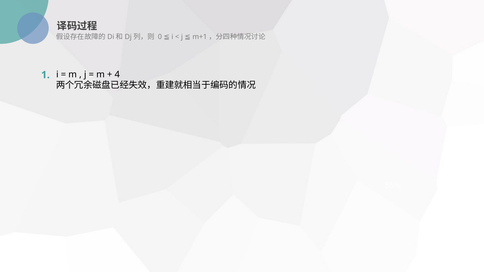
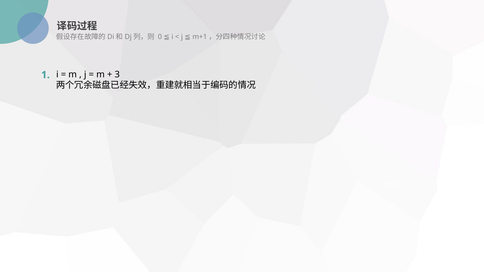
4: 4 -> 3
